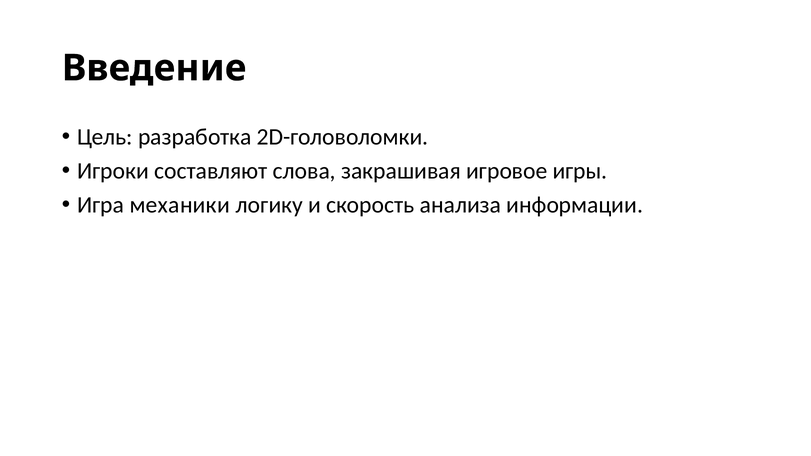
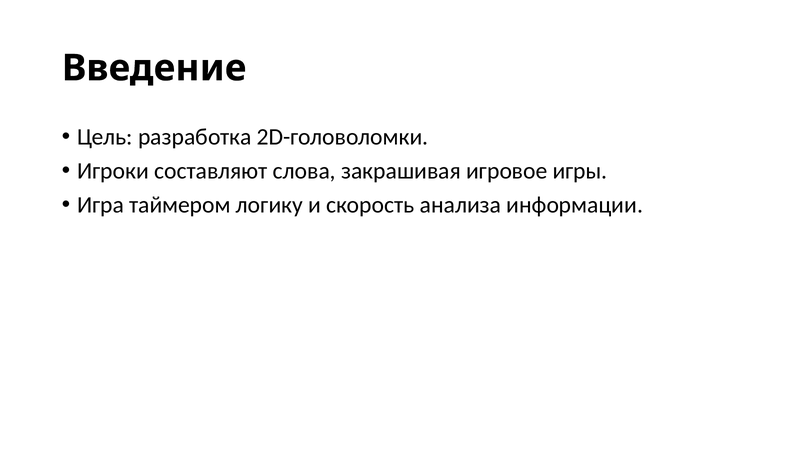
механики: механики -> таймером
